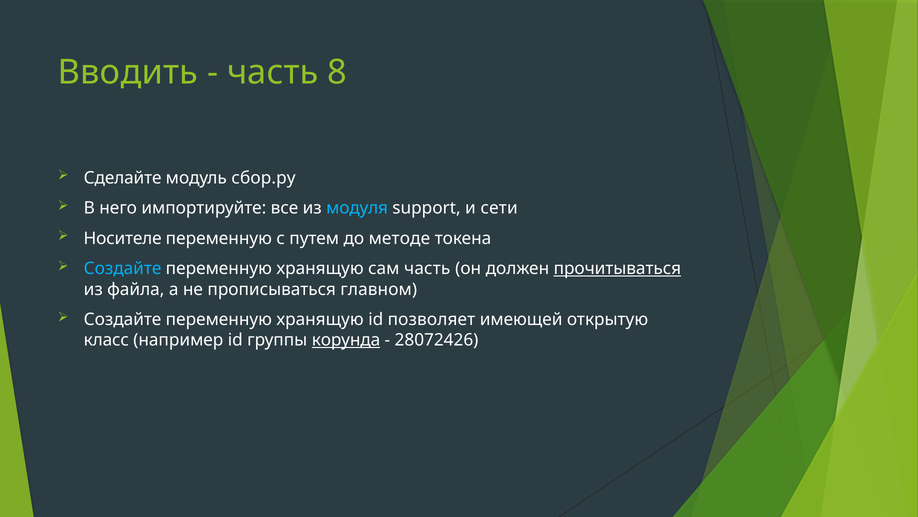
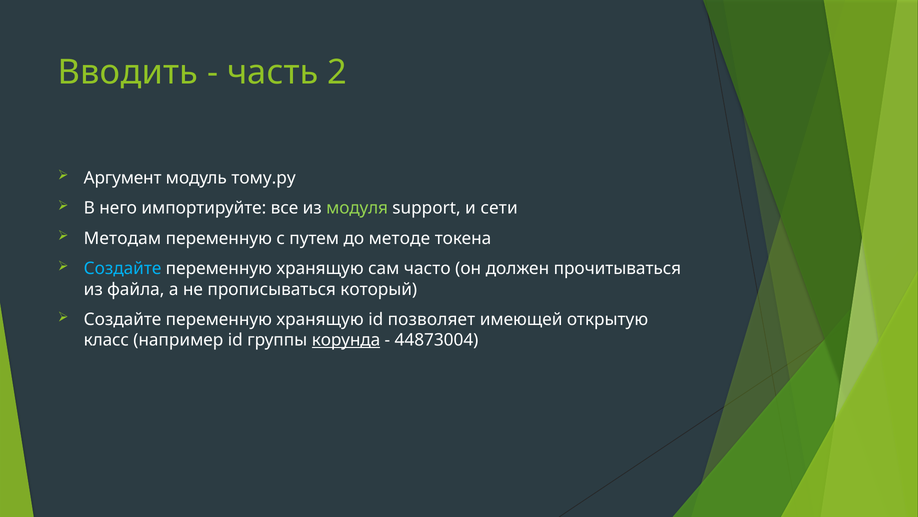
8: 8 -> 2
Сделайте: Сделайте -> Аргумент
сбор.py: сбор.py -> тому.py
модуля colour: light blue -> light green
Носителе: Носителе -> Методам
сам часть: часть -> часто
прочитываться underline: present -> none
главном: главном -> который
28072426: 28072426 -> 44873004
